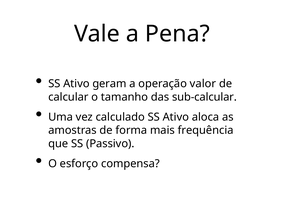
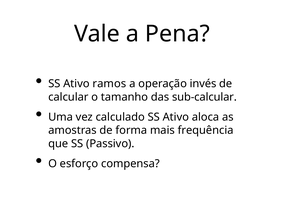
geram: geram -> ramos
valor: valor -> invés
